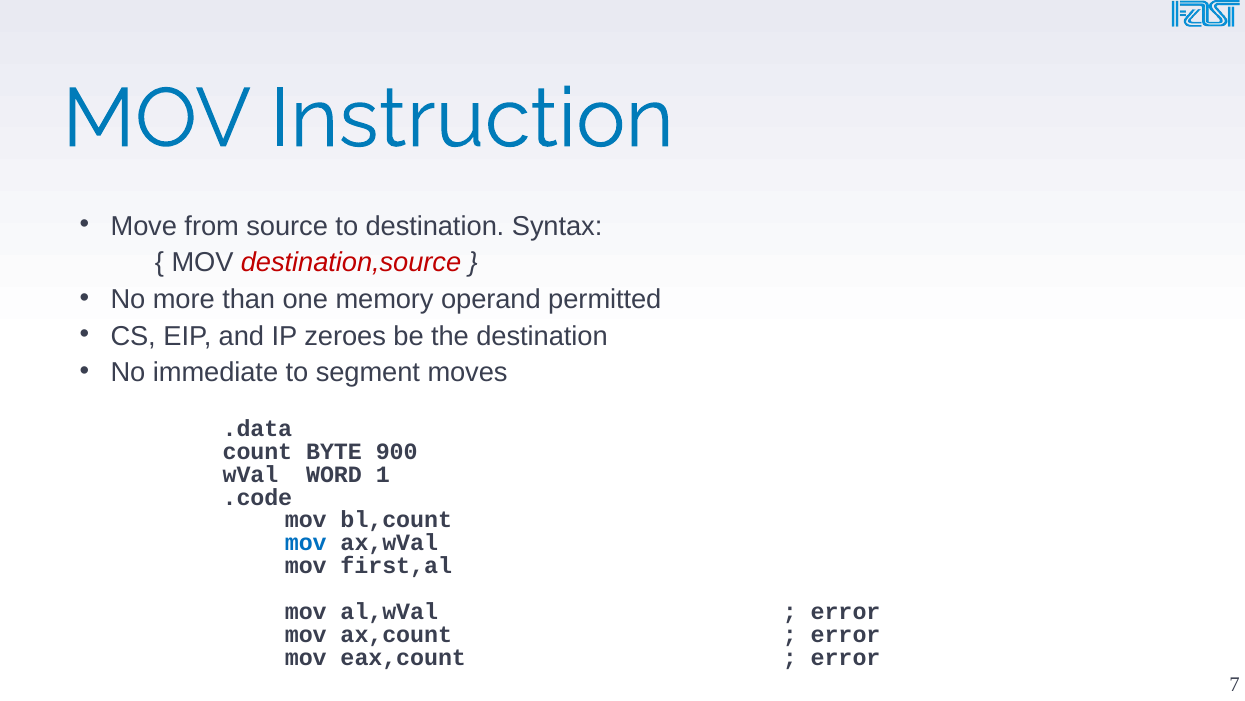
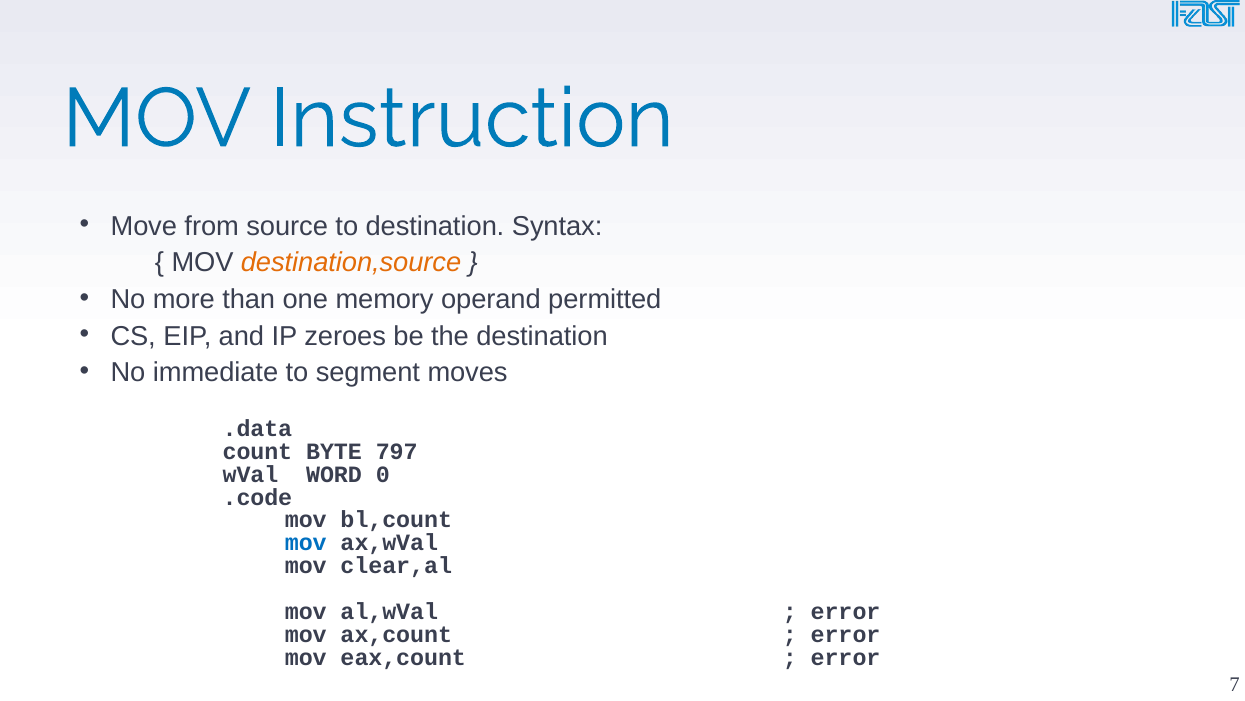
destination,source colour: red -> orange
900: 900 -> 797
1: 1 -> 0
first,al: first,al -> clear,al
